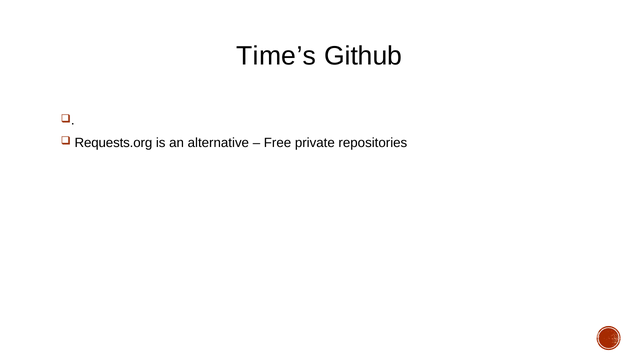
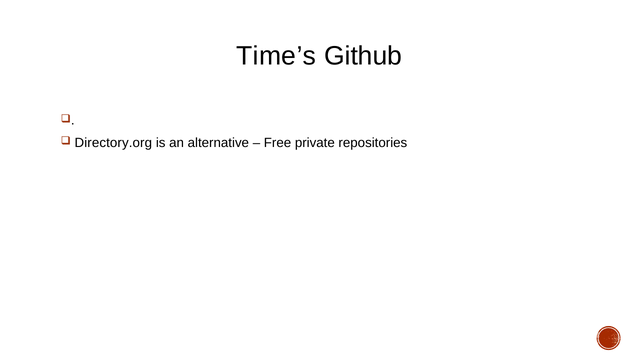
Requests.org: Requests.org -> Directory.org
